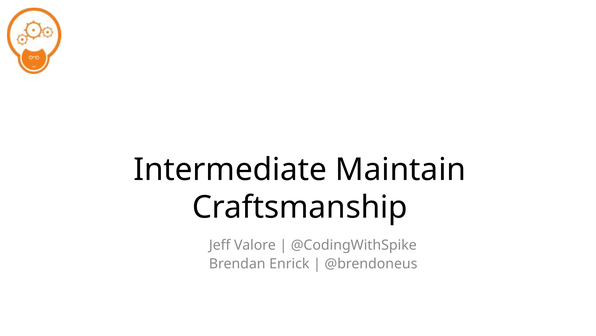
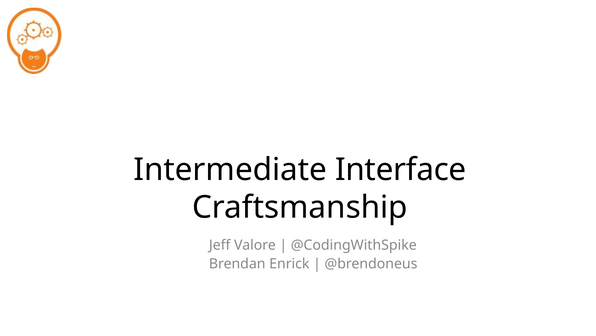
Maintain: Maintain -> Interface
